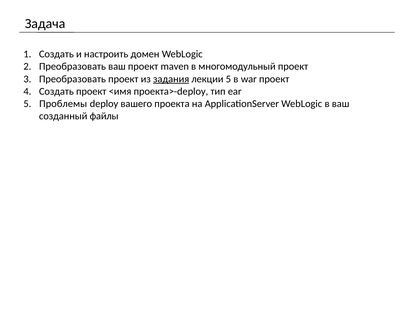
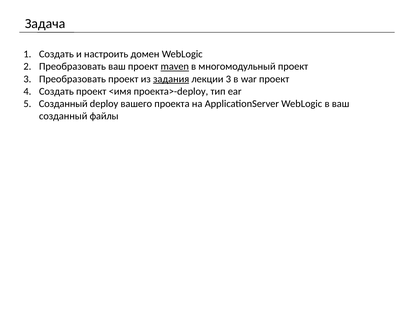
maven underline: none -> present
лекции 5: 5 -> 3
Проблемы at (63, 104): Проблемы -> Созданный
